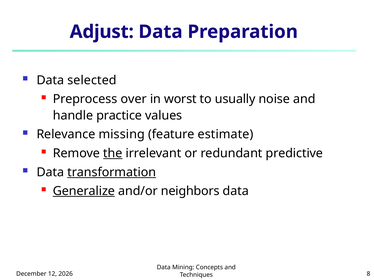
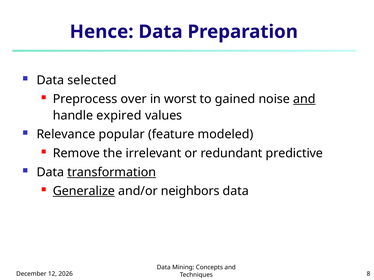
Adjust: Adjust -> Hence
usually: usually -> gained
and at (304, 99) underline: none -> present
practice: practice -> expired
missing: missing -> popular
estimate: estimate -> modeled
the underline: present -> none
